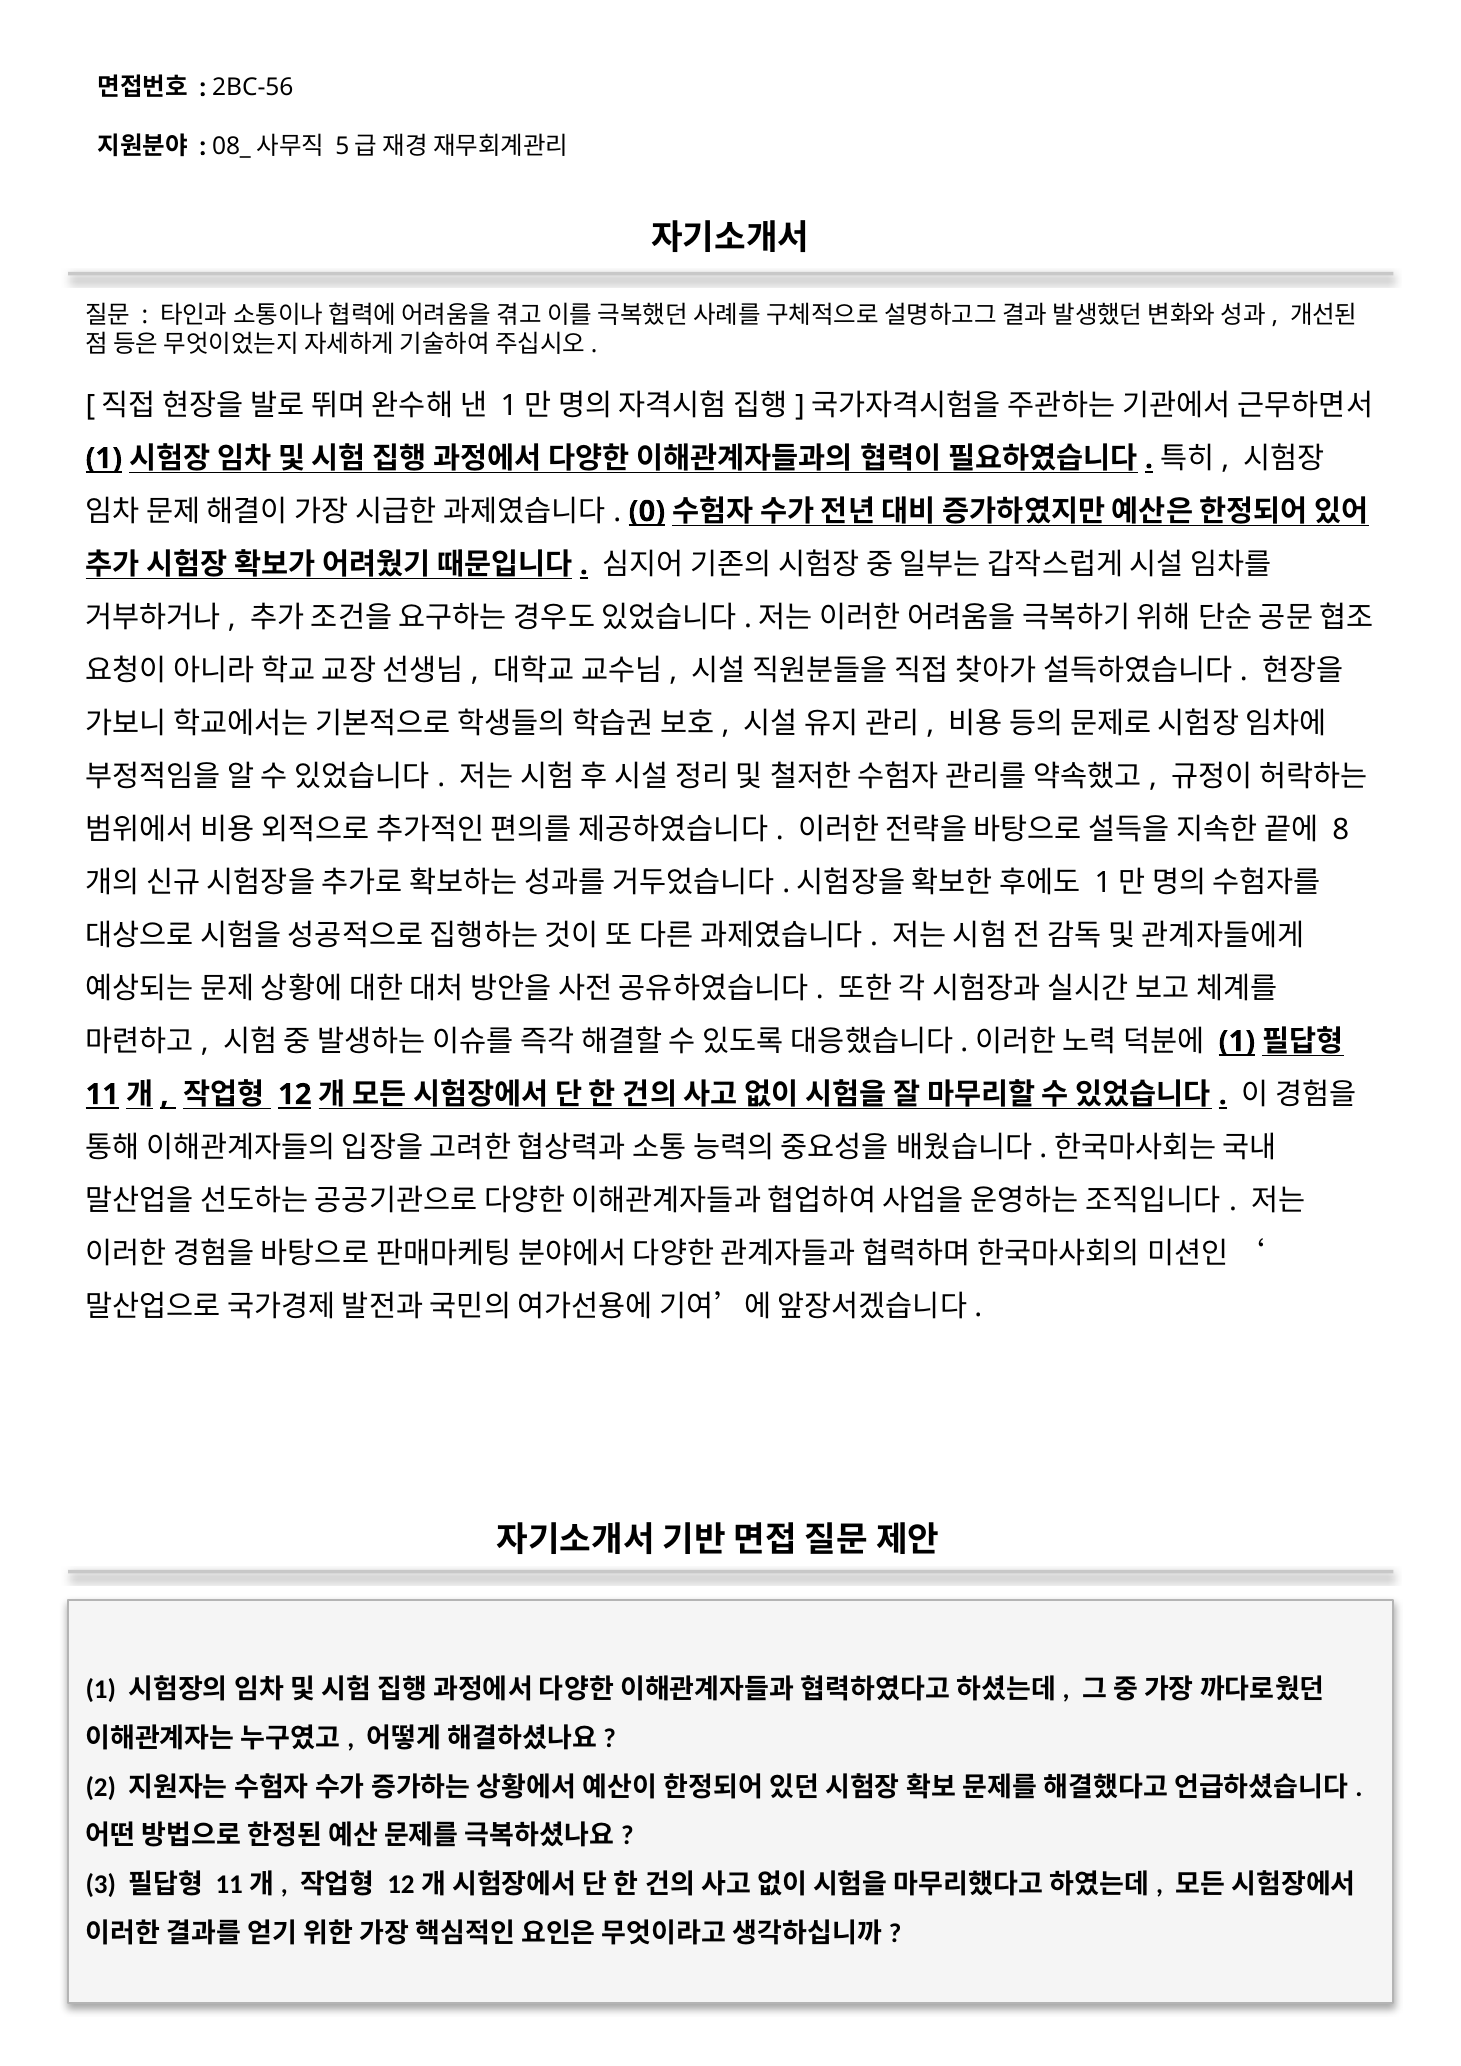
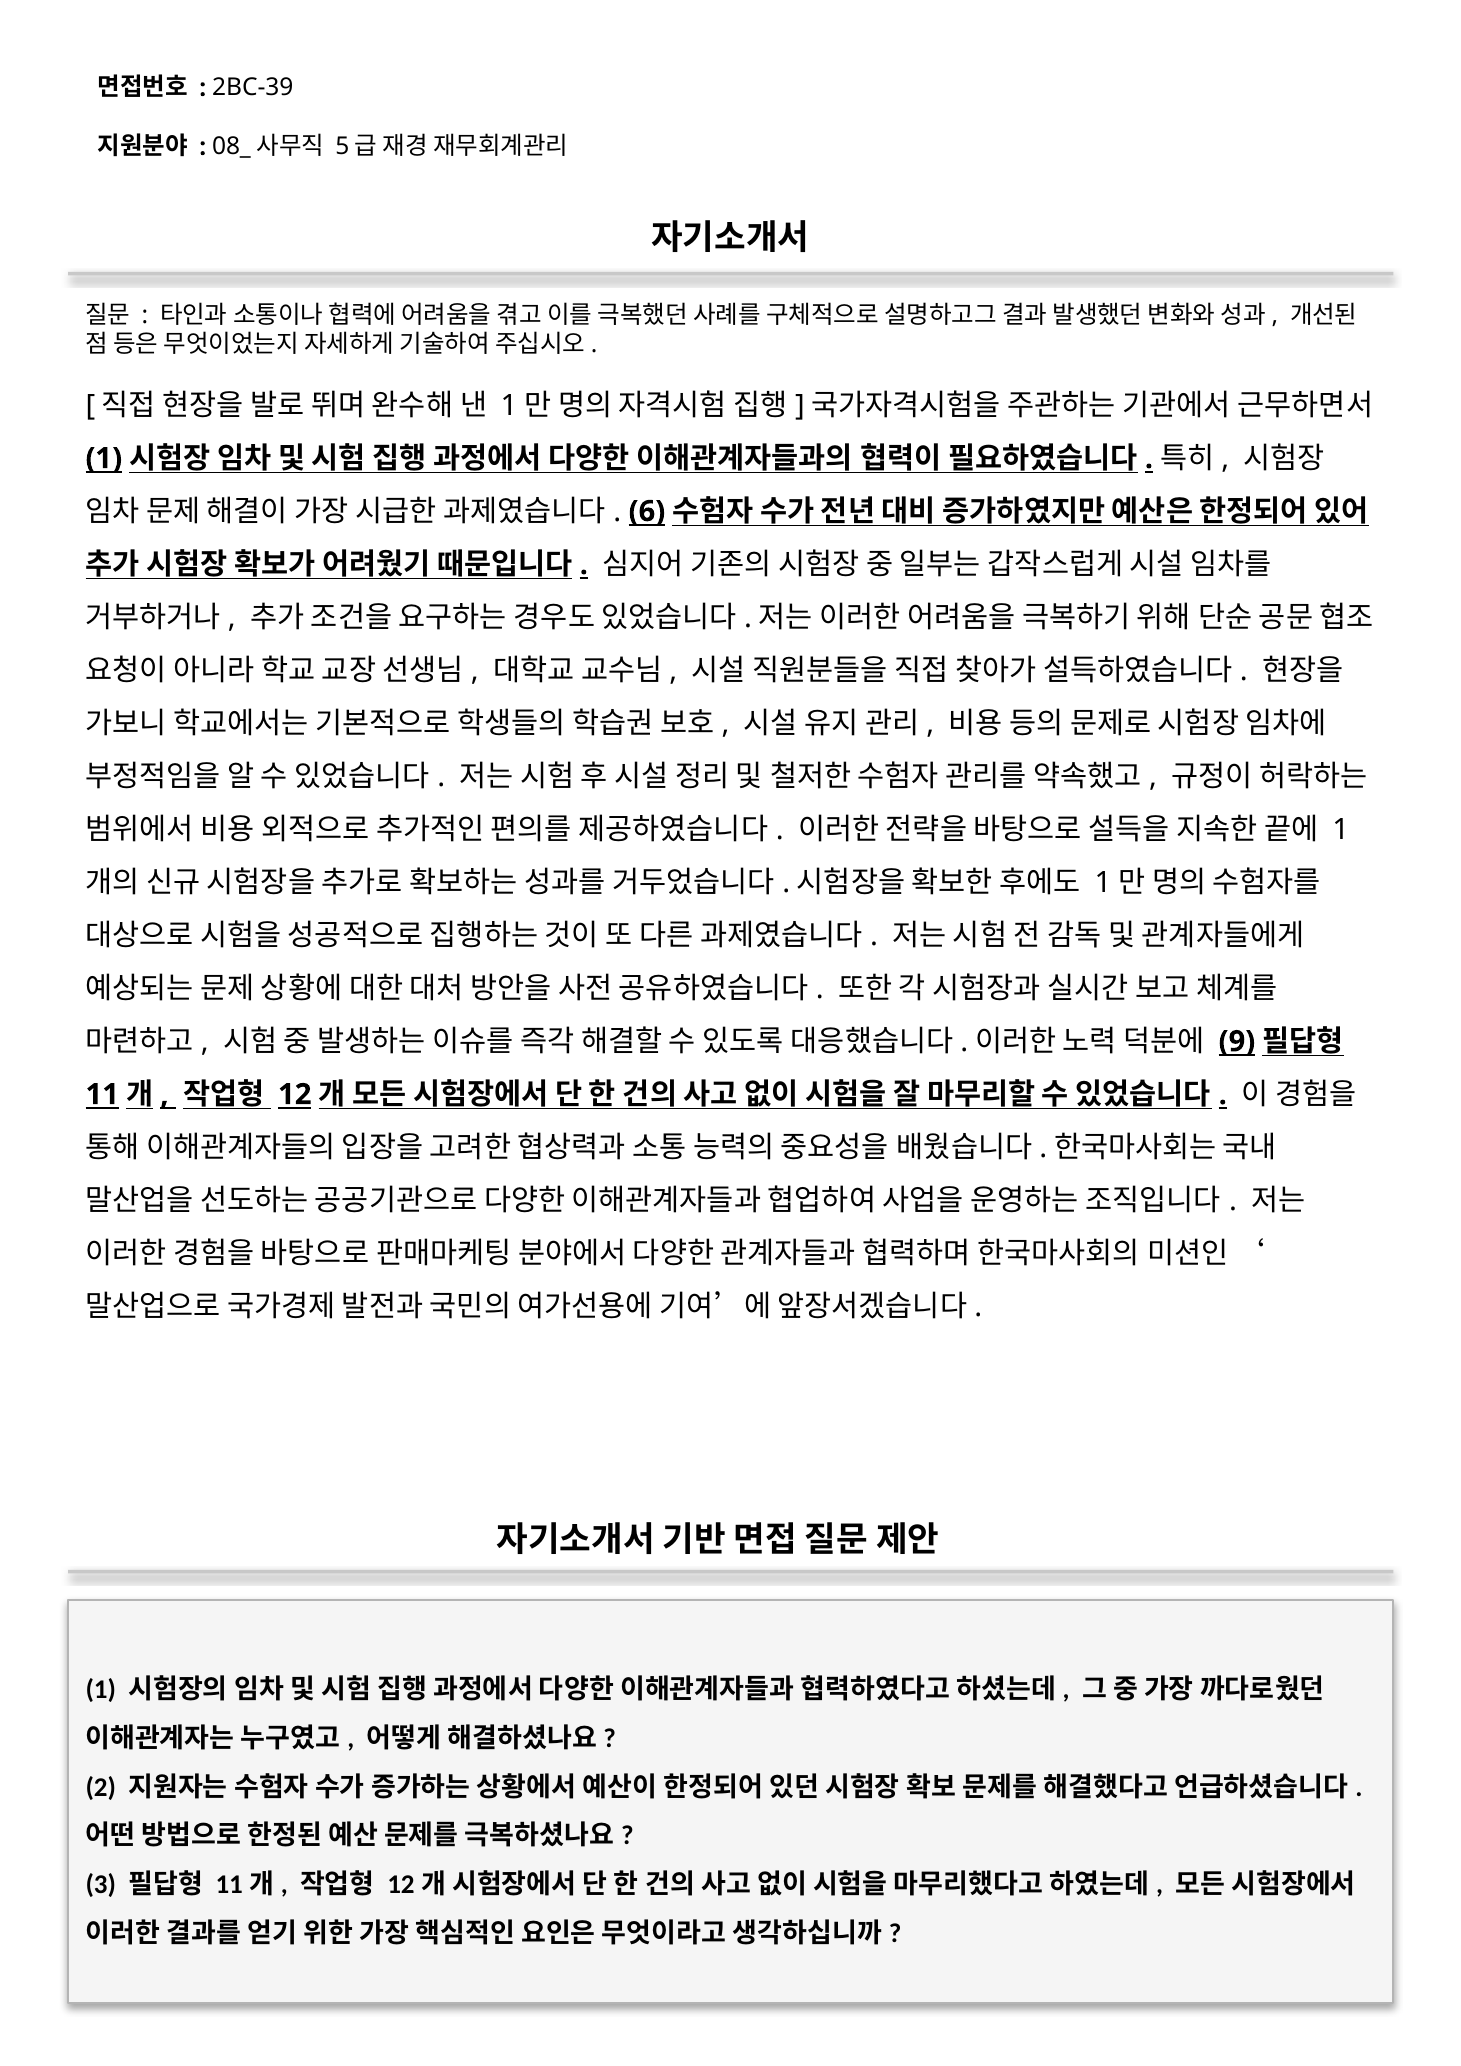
2BC-56: 2BC-56 -> 2BC-39
0: 0 -> 6
8 at (1341, 830): 8 -> 1
1 at (1237, 1042): 1 -> 9
